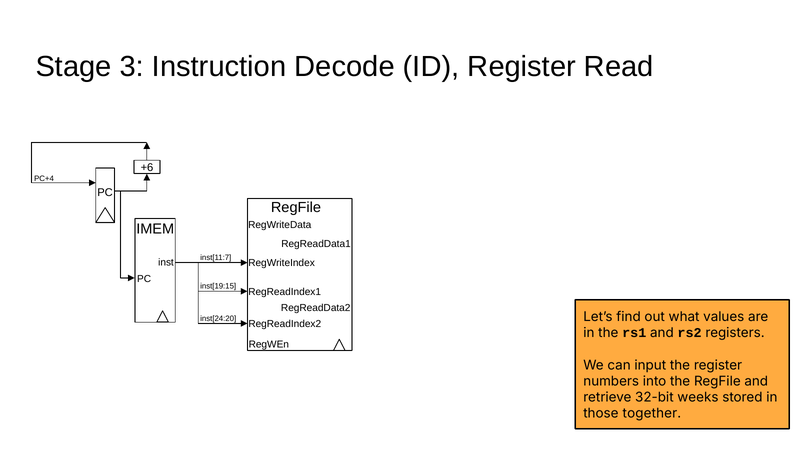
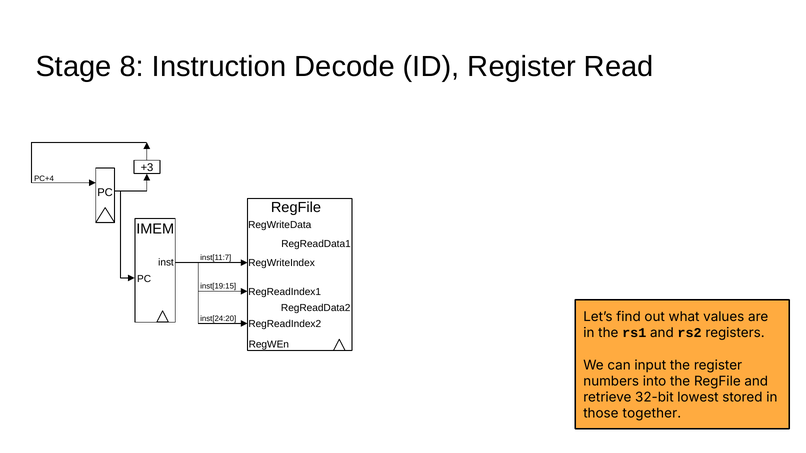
3: 3 -> 8
+6: +6 -> +3
weeks: weeks -> lowest
